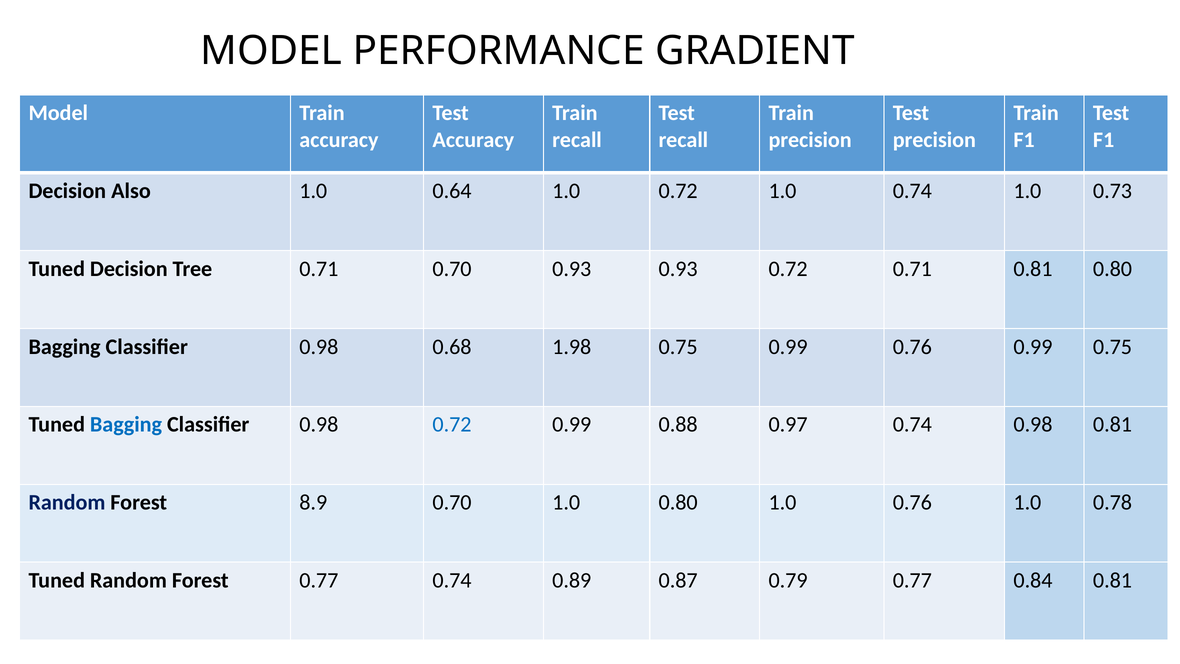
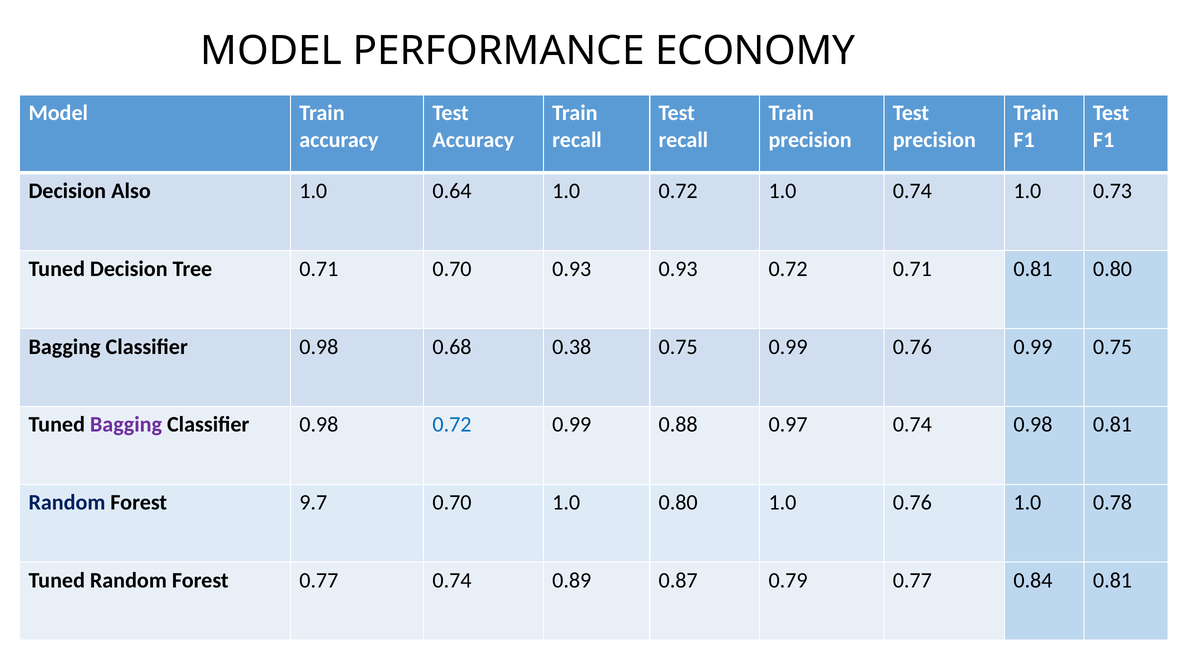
GRADIENT: GRADIENT -> ECONOMY
1.98: 1.98 -> 0.38
Bagging at (126, 424) colour: blue -> purple
8.9: 8.9 -> 9.7
